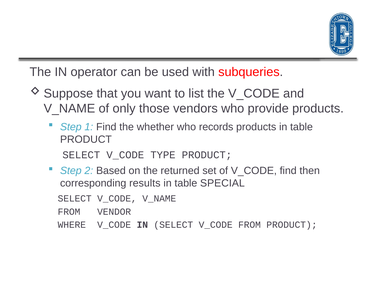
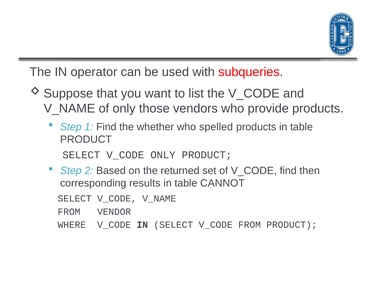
records: records -> spelled
V_CODE TYPE: TYPE -> ONLY
SPECIAL: SPECIAL -> CANNOT
